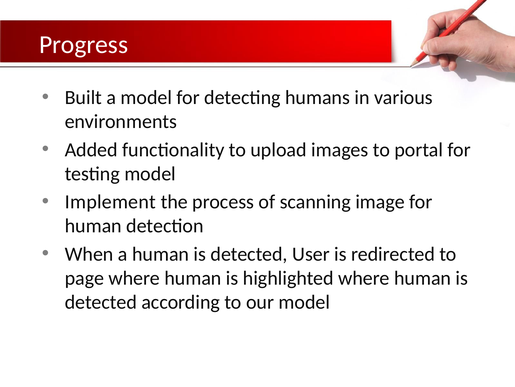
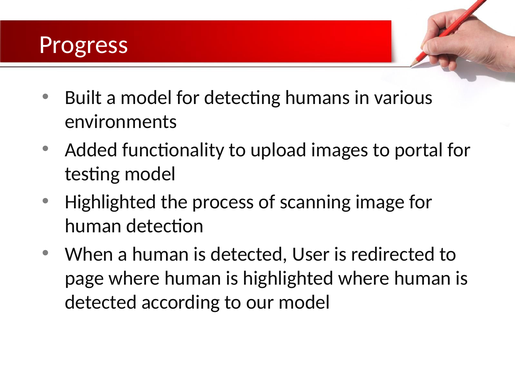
Implement at (110, 202): Implement -> Highlighted
